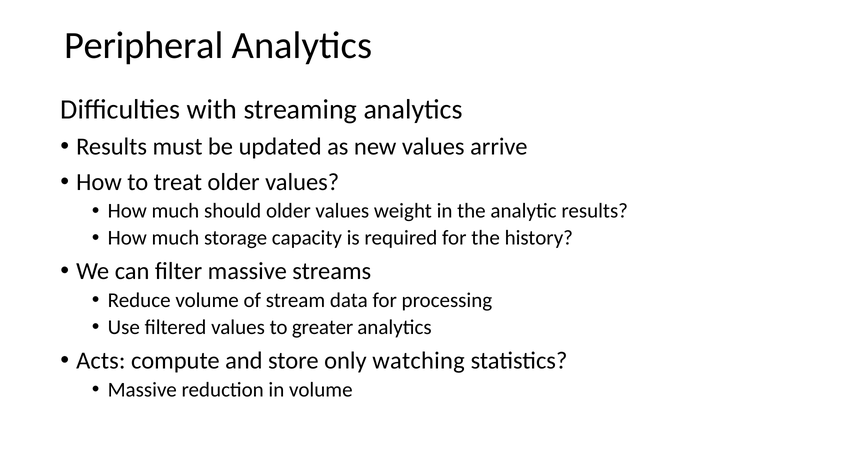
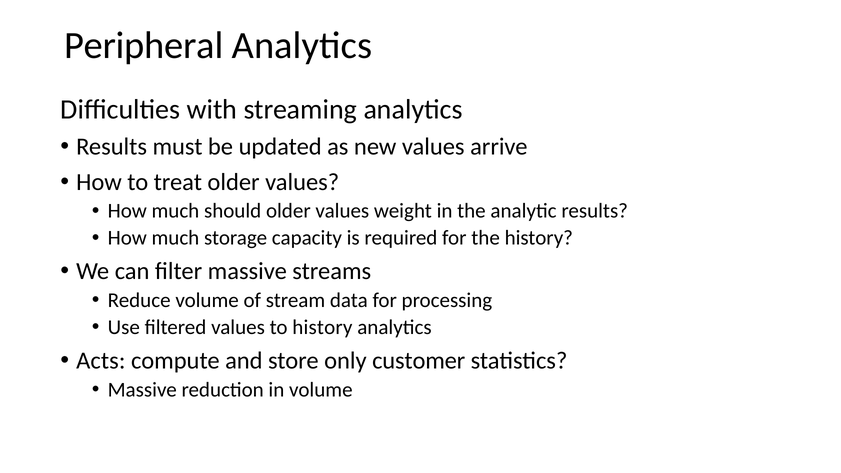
to greater: greater -> history
watching: watching -> customer
